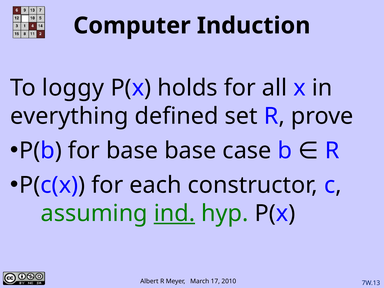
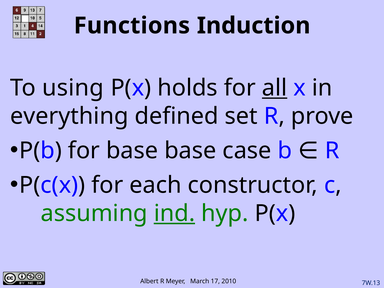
Computer: Computer -> Functions
loggy: loggy -> using
all underline: none -> present
